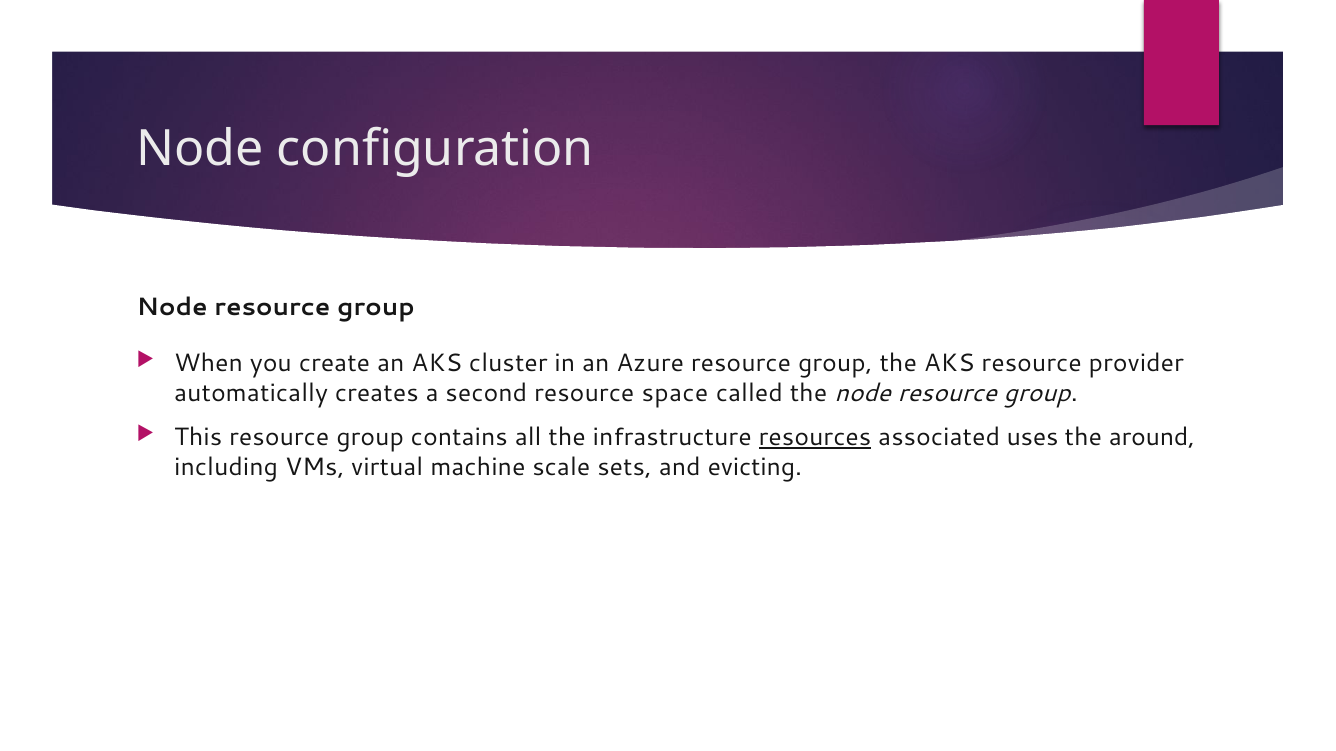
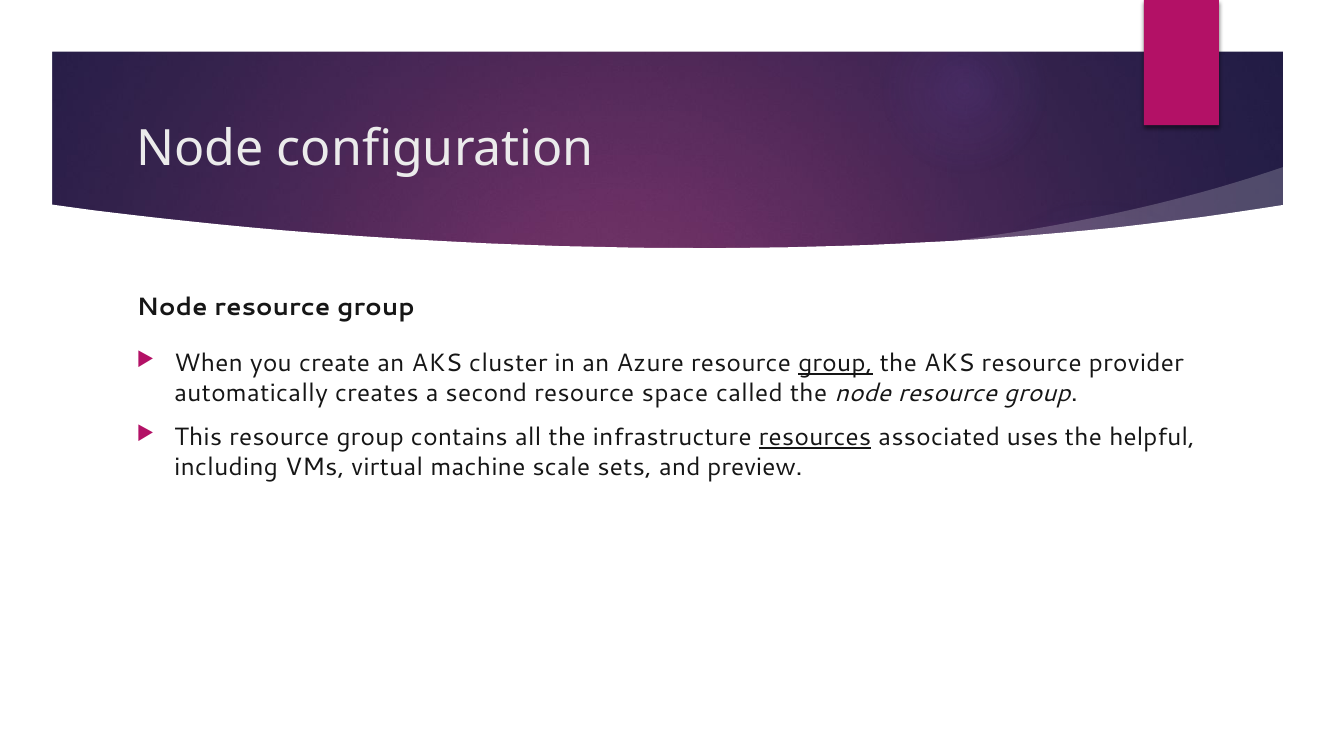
group at (835, 364) underline: none -> present
around: around -> helpful
evicting: evicting -> preview
